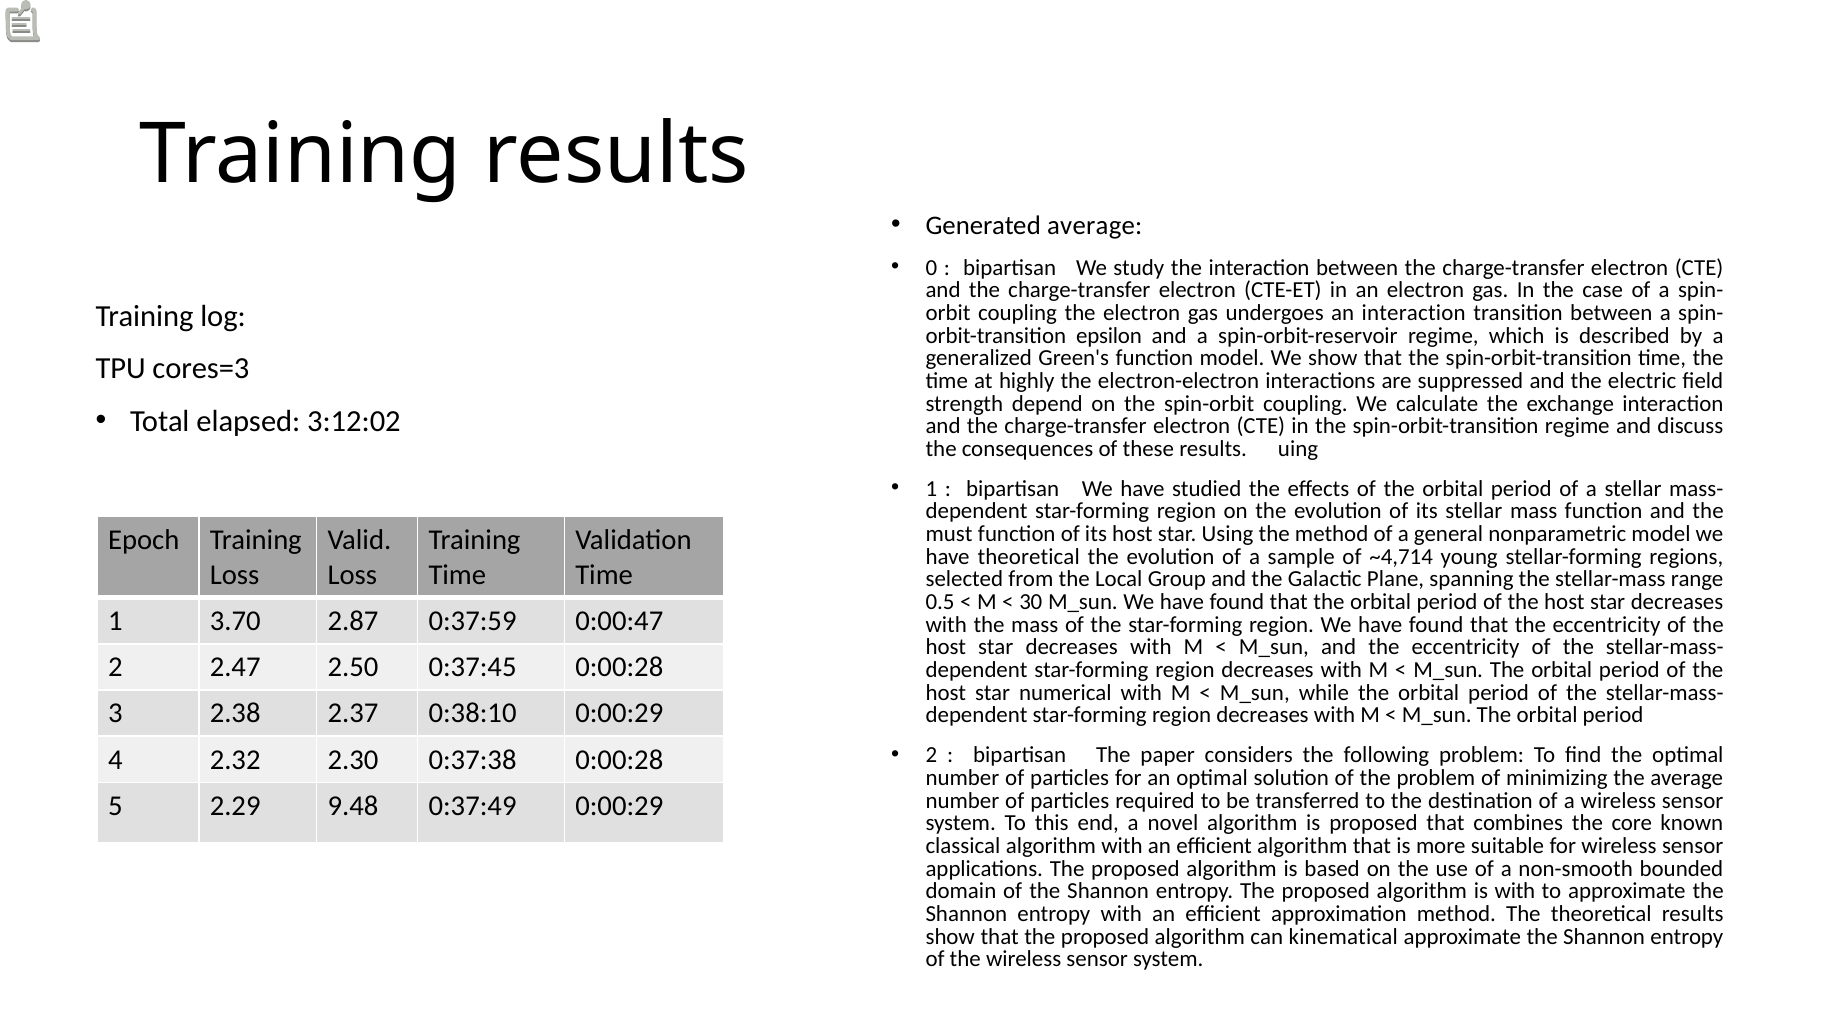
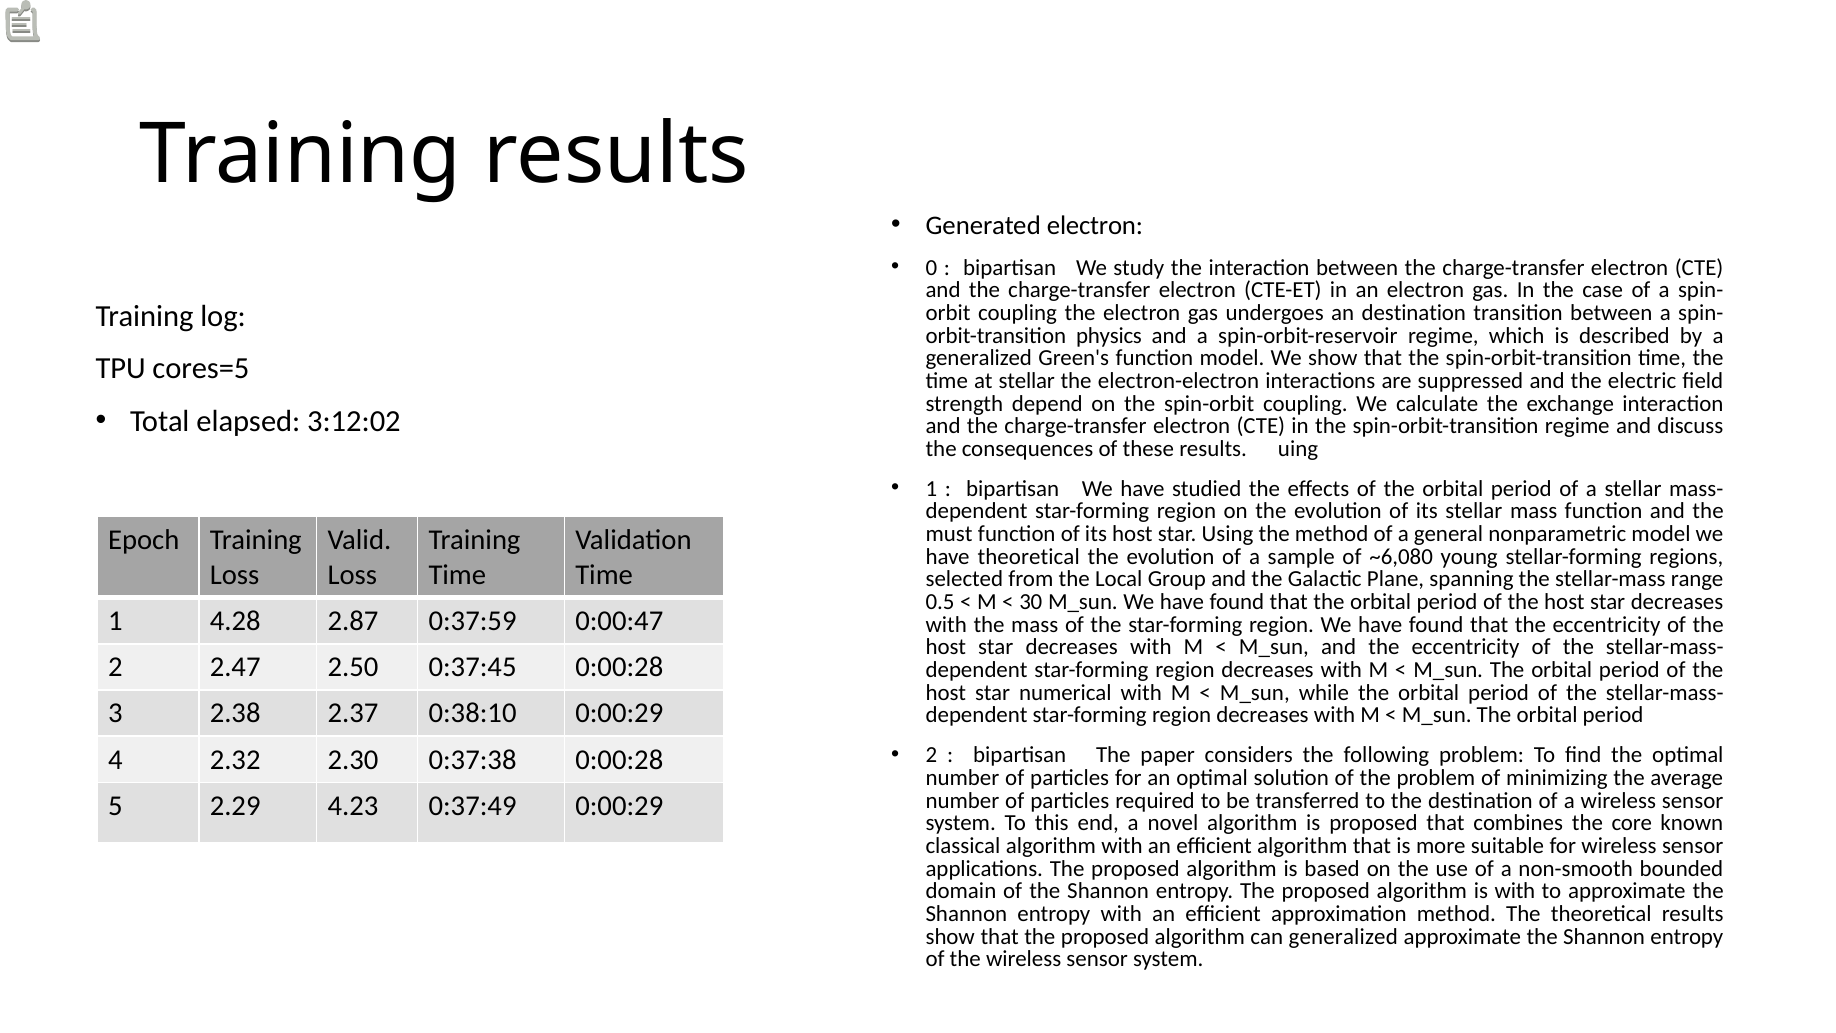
Generated average: average -> electron
an interaction: interaction -> destination
epsilon: epsilon -> physics
cores=3: cores=3 -> cores=5
at highly: highly -> stellar
~4,714: ~4,714 -> ~6,080
3.70: 3.70 -> 4.28
9.48: 9.48 -> 4.23
can kinematical: kinematical -> generalized
